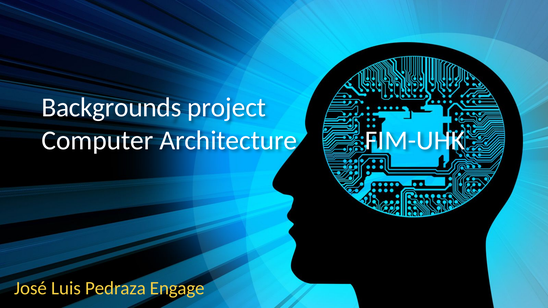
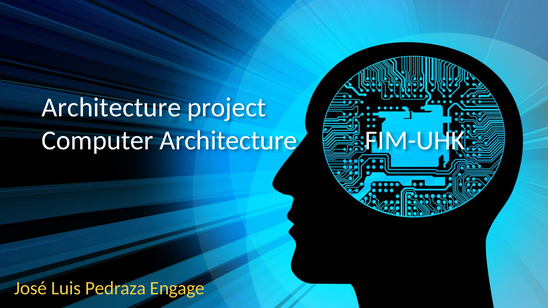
Backgrounds at (111, 108): Backgrounds -> Architecture
